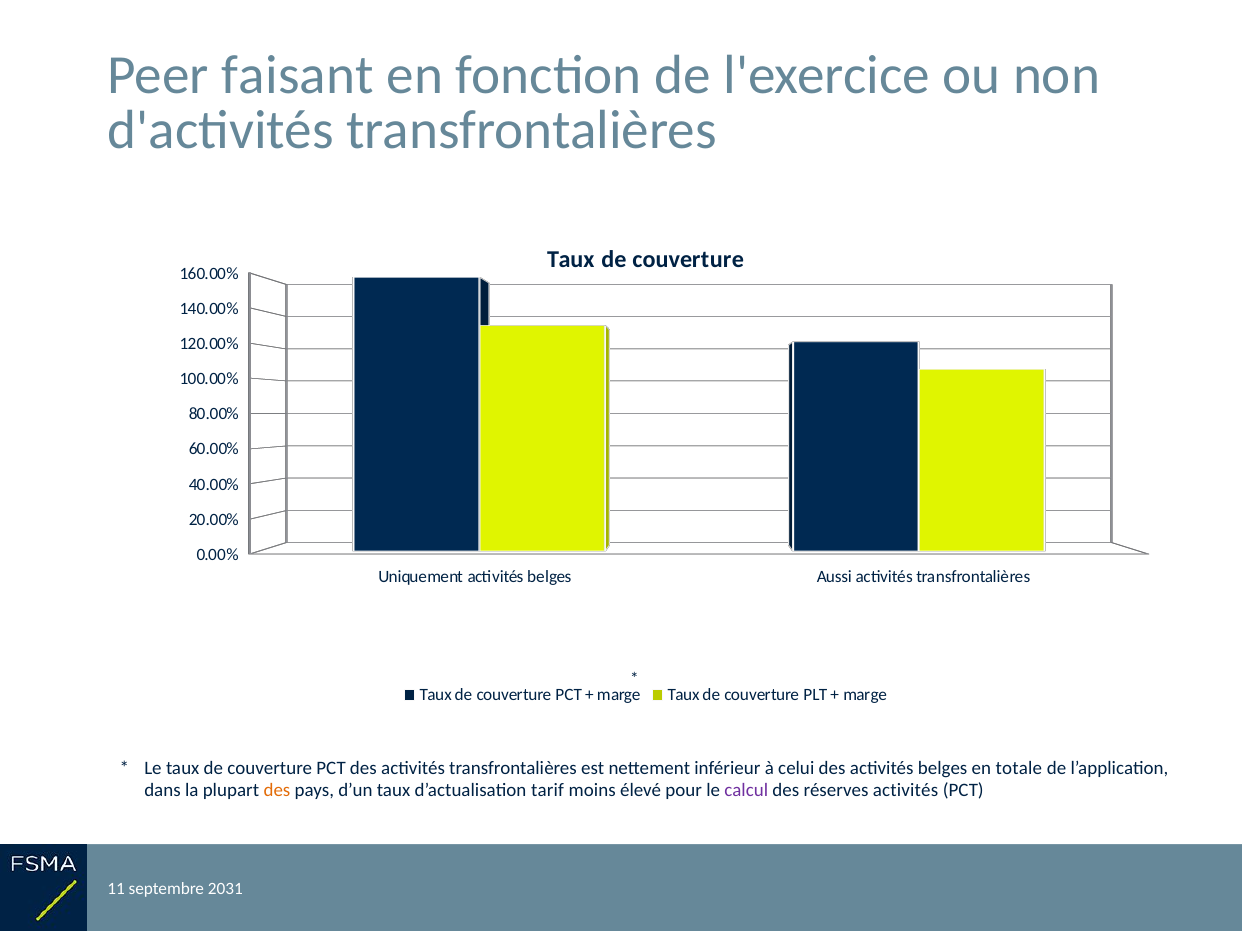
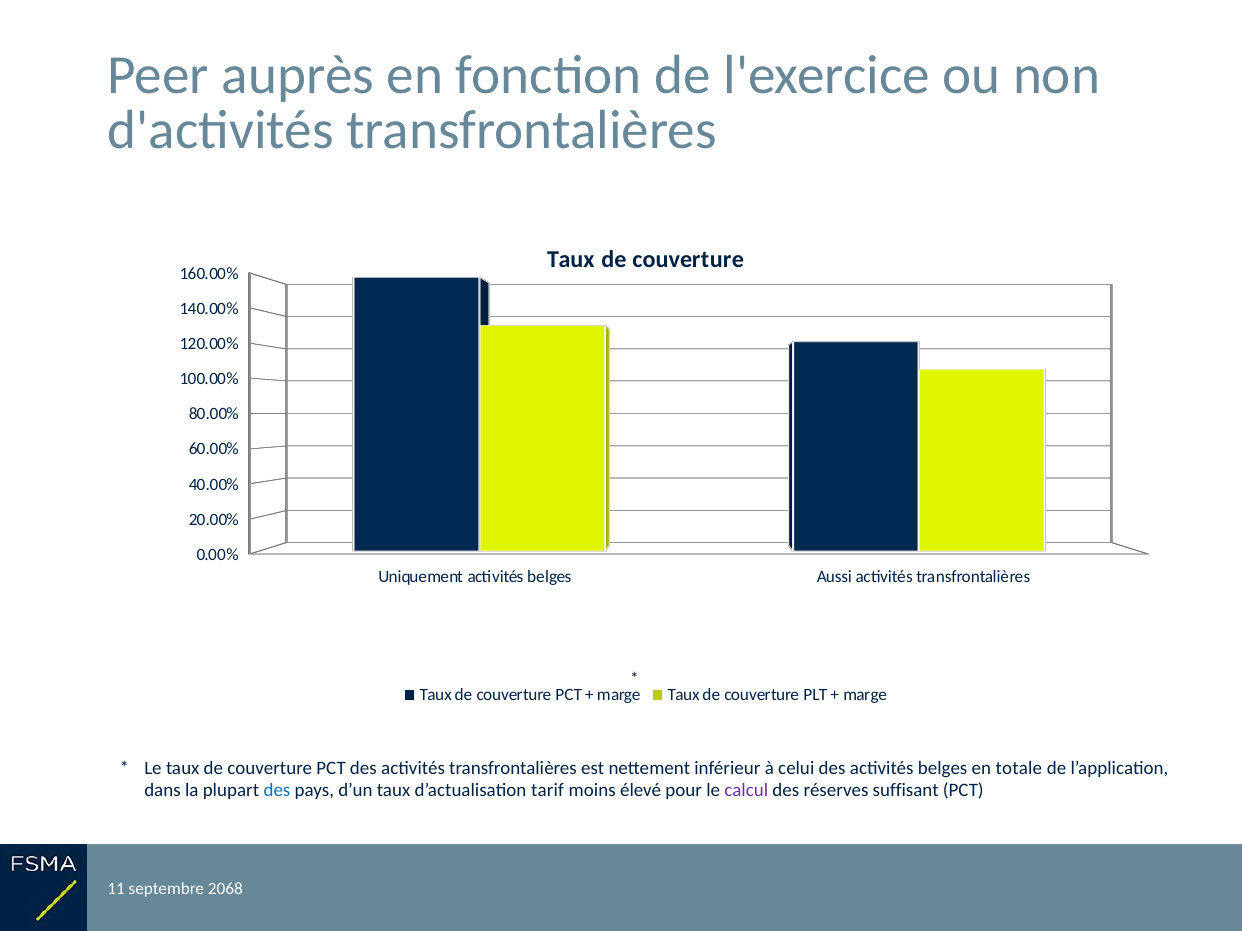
faisant: faisant -> auprès
des at (277, 791) colour: orange -> blue
réserves activités: activités -> suffisant
2031: 2031 -> 2068
